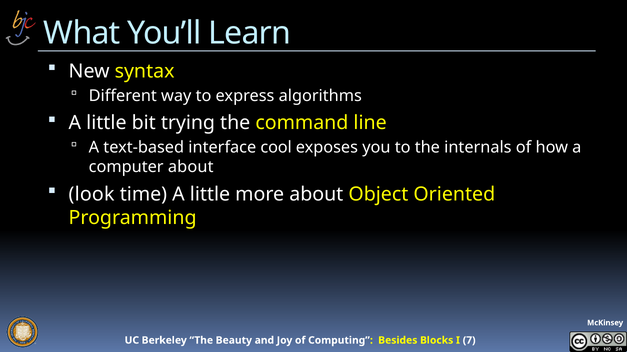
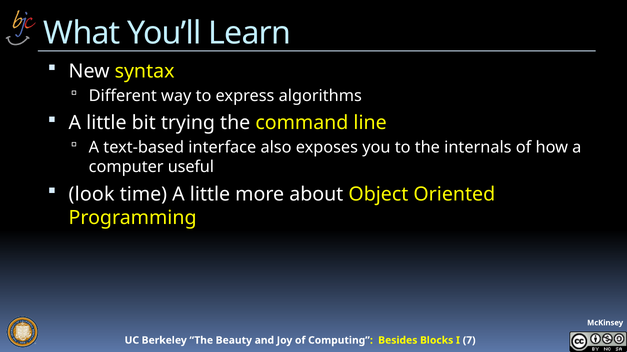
cool: cool -> also
computer about: about -> useful
